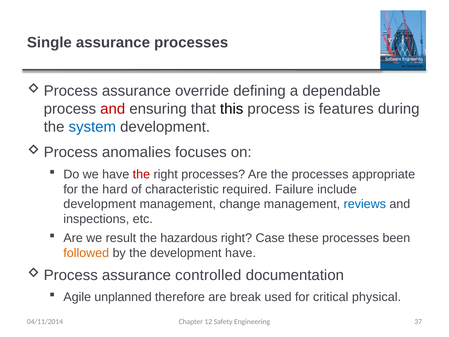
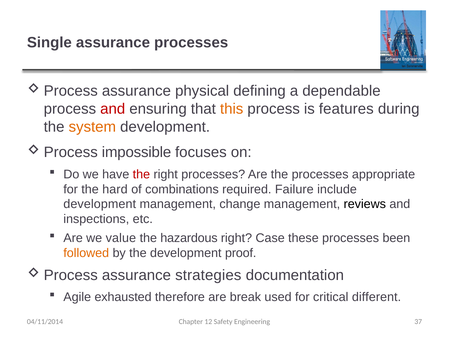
override: override -> physical
this colour: black -> orange
system colour: blue -> orange
anomalies: anomalies -> impossible
characteristic: characteristic -> combinations
reviews colour: blue -> black
result: result -> value
development have: have -> proof
controlled: controlled -> strategies
unplanned: unplanned -> exhausted
physical: physical -> different
